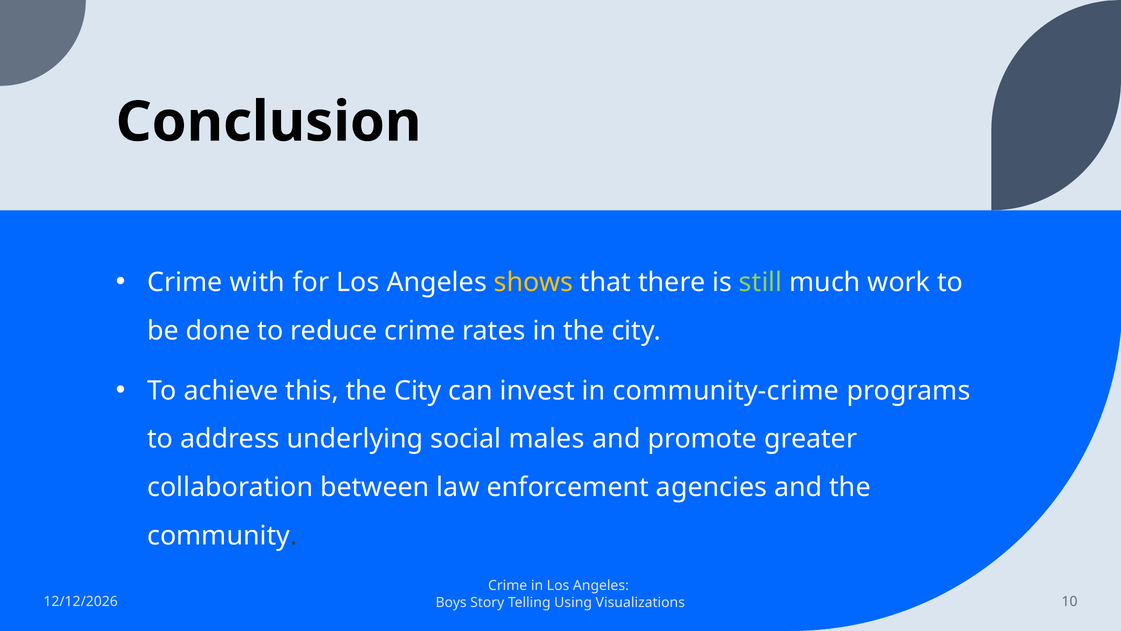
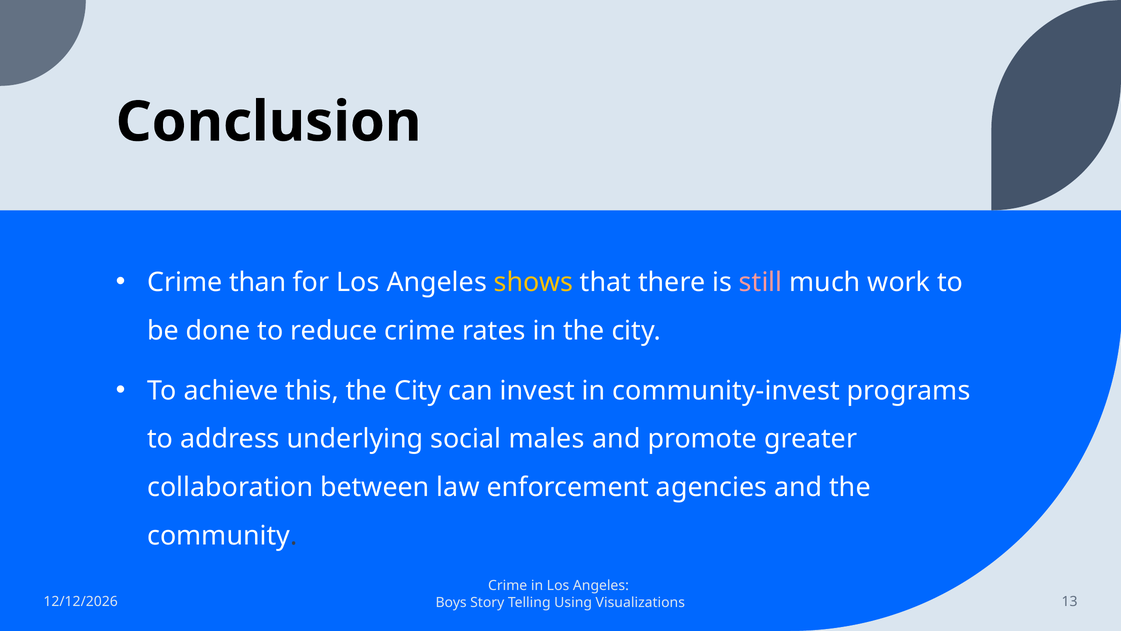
with: with -> than
still colour: light green -> pink
community-crime: community-crime -> community-invest
10: 10 -> 13
